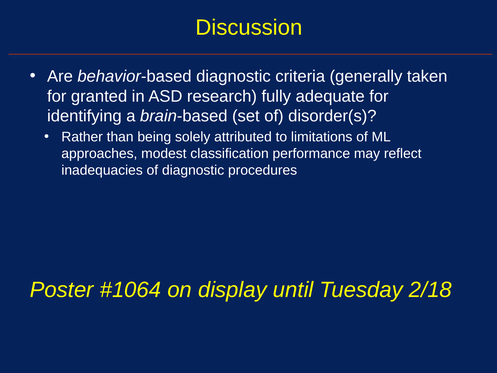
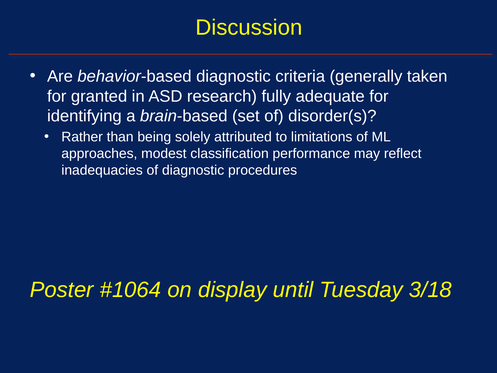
2/18: 2/18 -> 3/18
